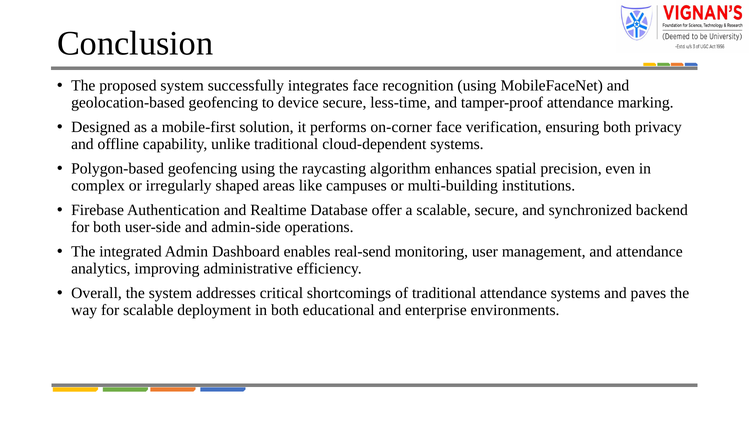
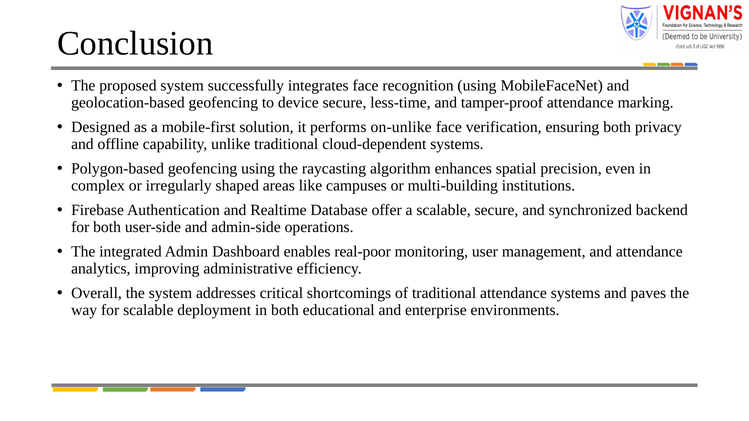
on-corner: on-corner -> on-unlike
real-send: real-send -> real-poor
